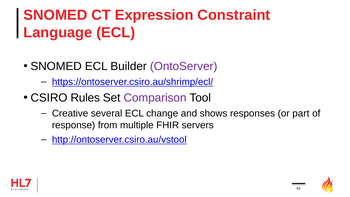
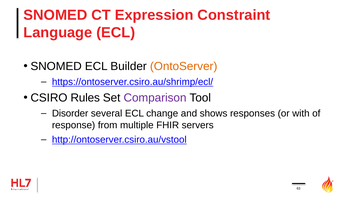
OntoServer colour: purple -> orange
Creative: Creative -> Disorder
part: part -> with
